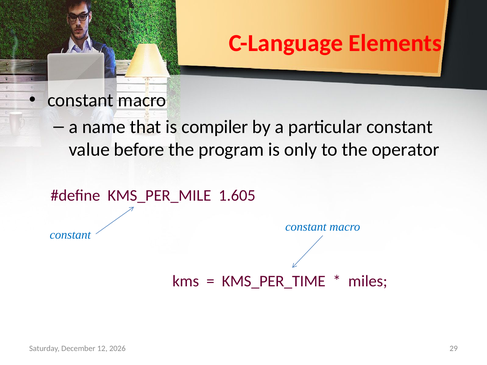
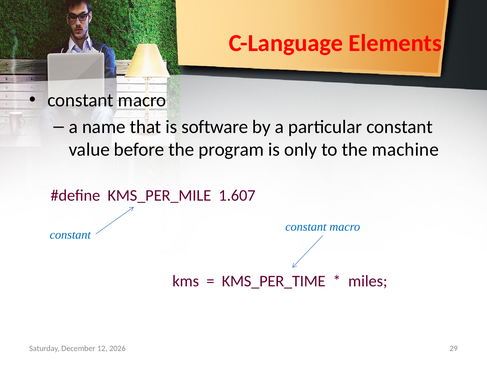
compiler: compiler -> software
operator: operator -> machine
1.605: 1.605 -> 1.607
